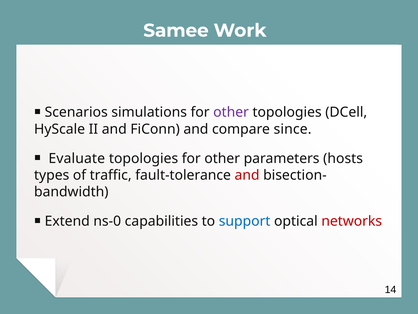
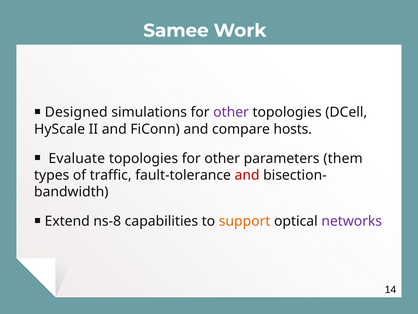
Scenarios: Scenarios -> Designed
since: since -> hosts
hosts: hosts -> them
ns-0: ns-0 -> ns-8
support colour: blue -> orange
networks colour: red -> purple
